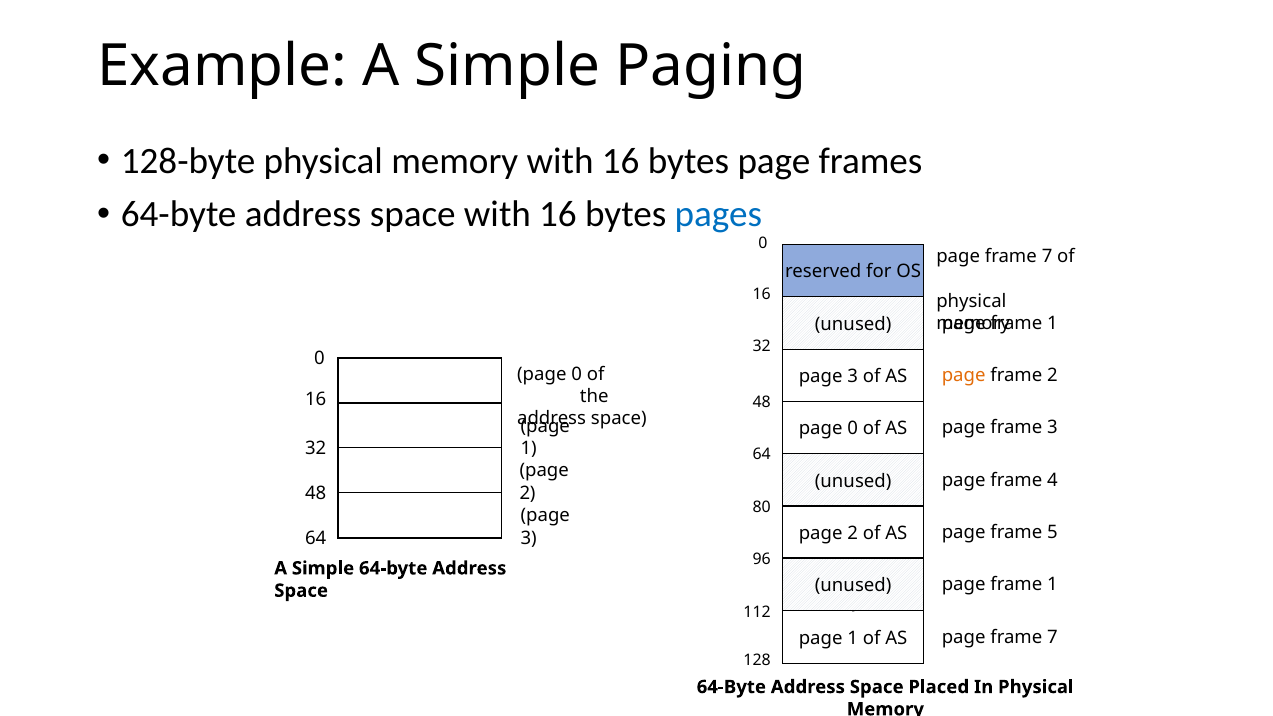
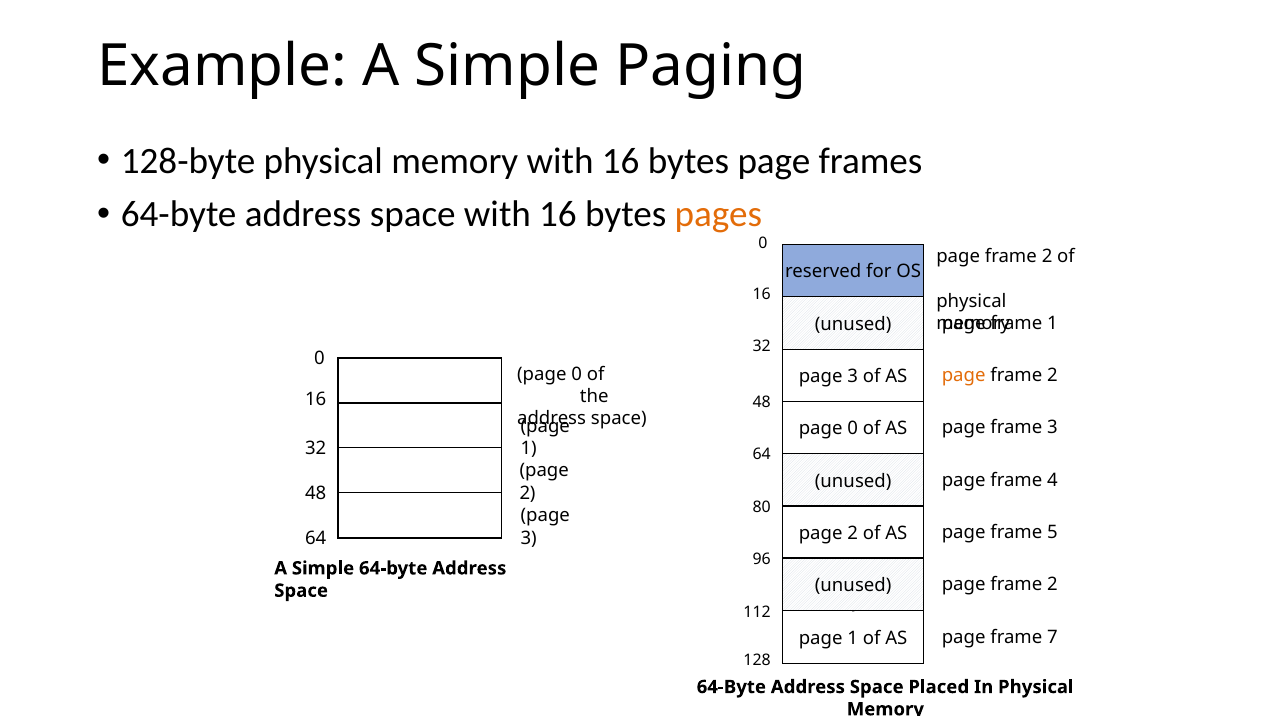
pages colour: blue -> orange
7 at (1047, 257): 7 -> 2
1 at (1053, 585): 1 -> 2
